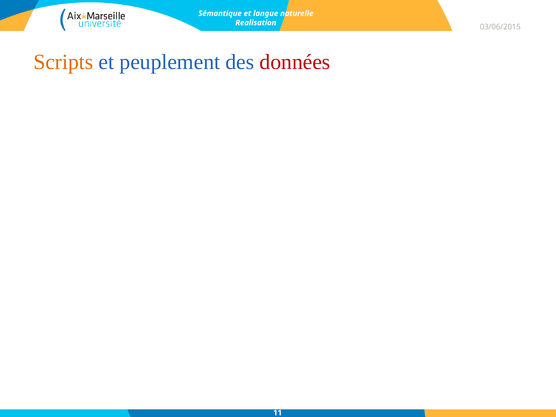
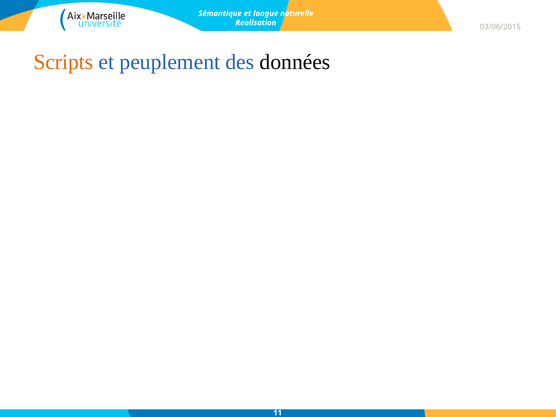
données colour: red -> black
